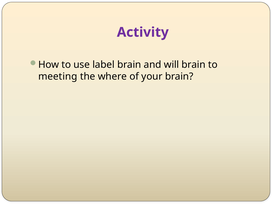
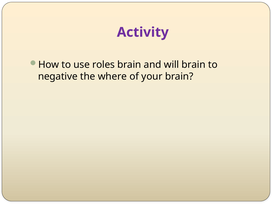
label: label -> roles
meeting: meeting -> negative
